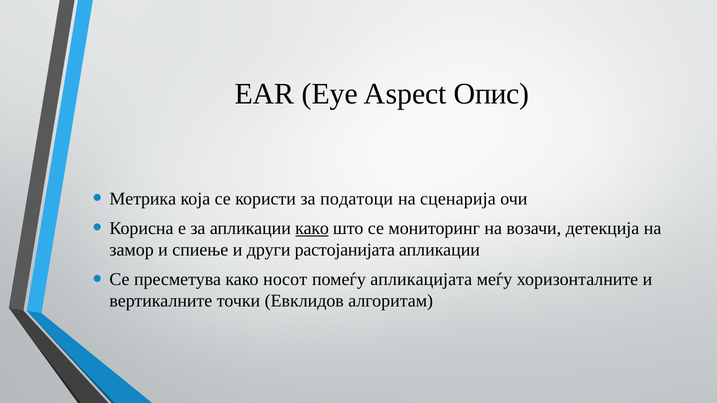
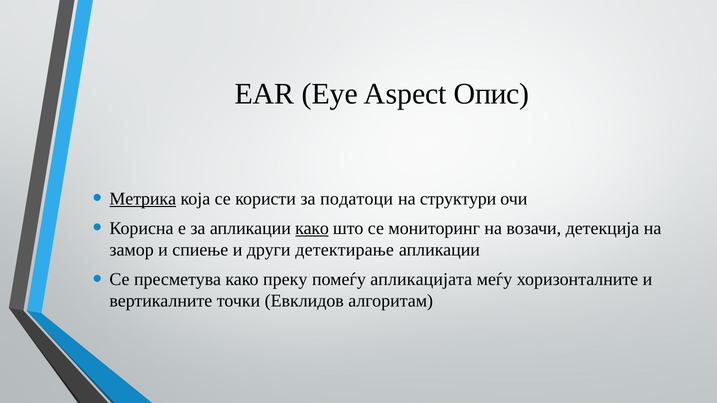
Метрика underline: none -> present
сценарија: сценарија -> структури
растојанијата: растојанијата -> детектирање
носот: носот -> преку
